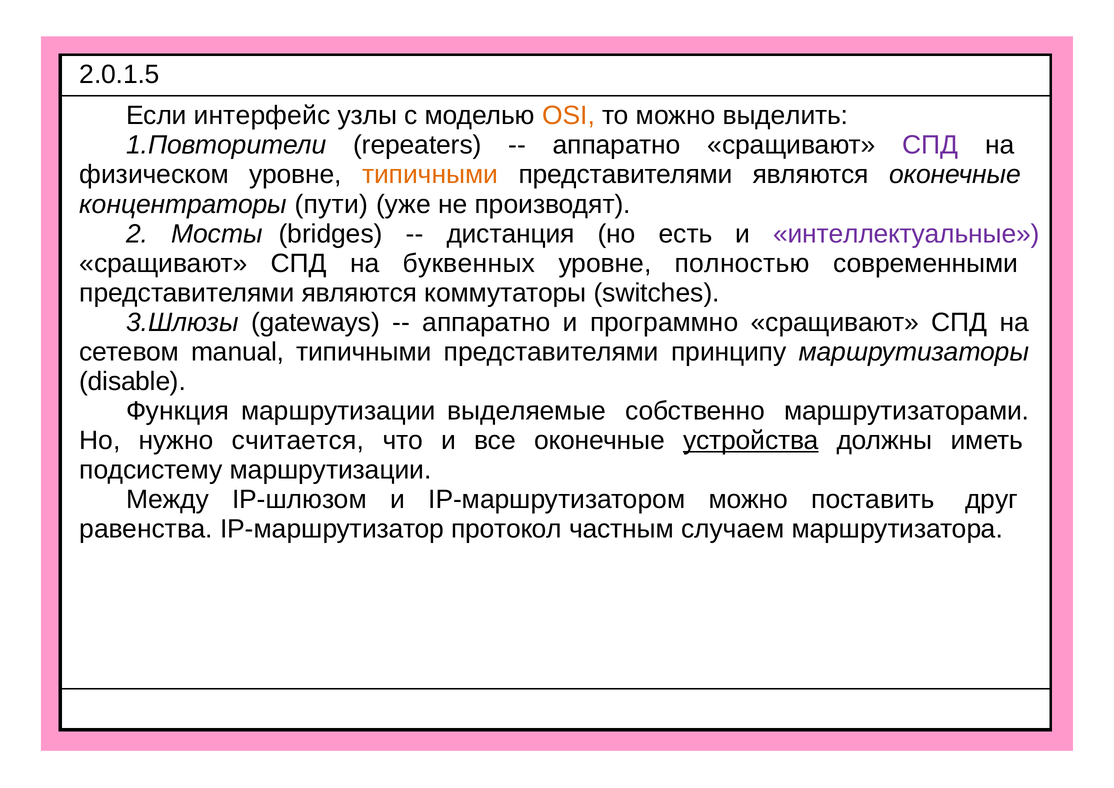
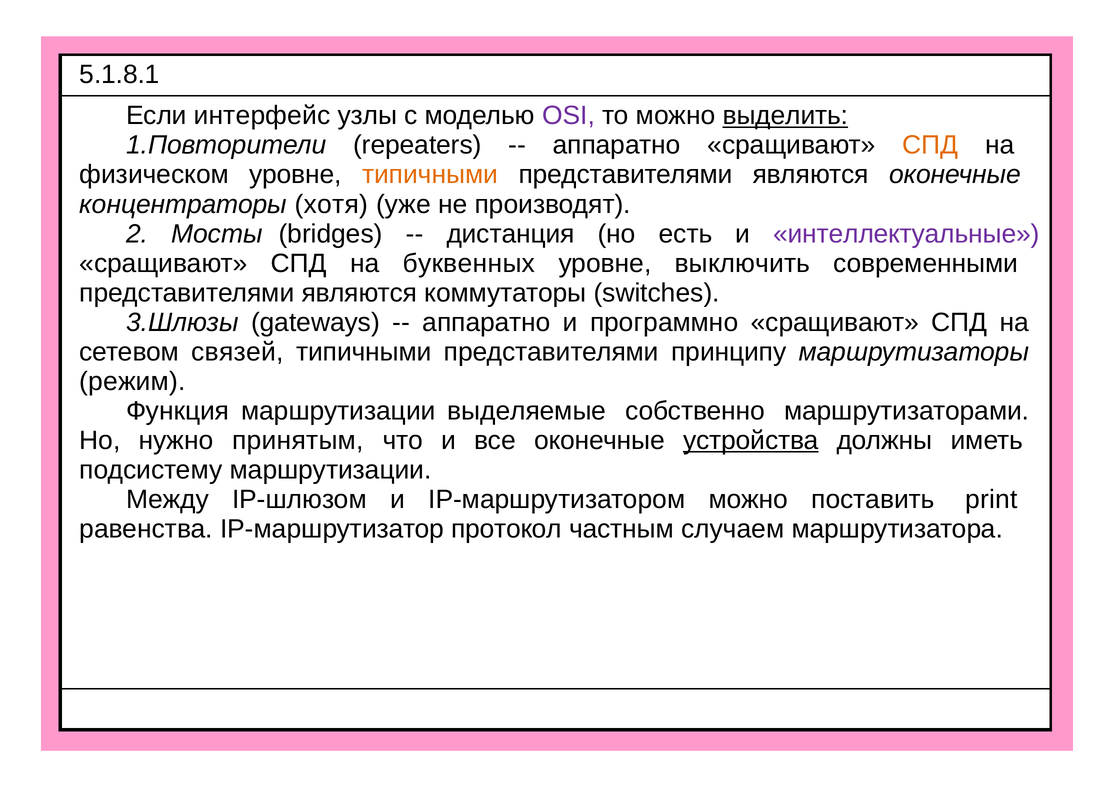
2.0.1.5: 2.0.1.5 -> 5.1.8.1
OSI colour: orange -> purple
выделить underline: none -> present
СПД at (930, 145) colour: purple -> orange
пути: пути -> хотя
полностью: полностью -> выключить
manual: manual -> связей
disable: disable -> режим
считается: считается -> принятым
друг: друг -> print
